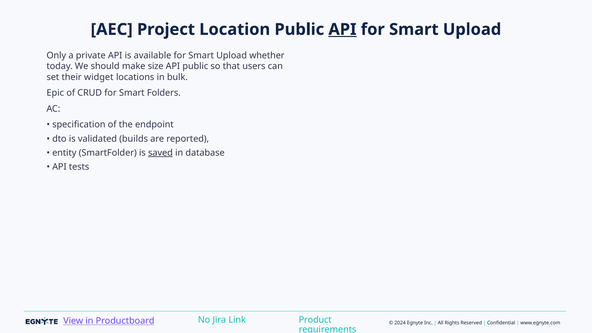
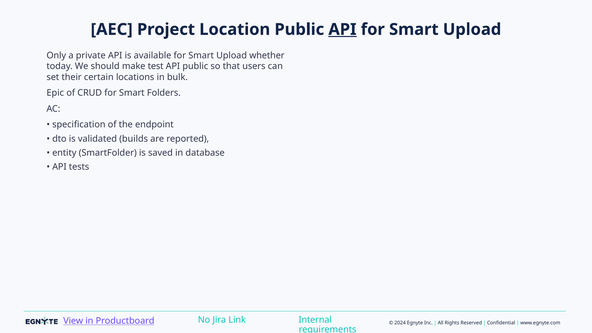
size: size -> test
widget: widget -> certain
saved underline: present -> none
Product: Product -> Internal
